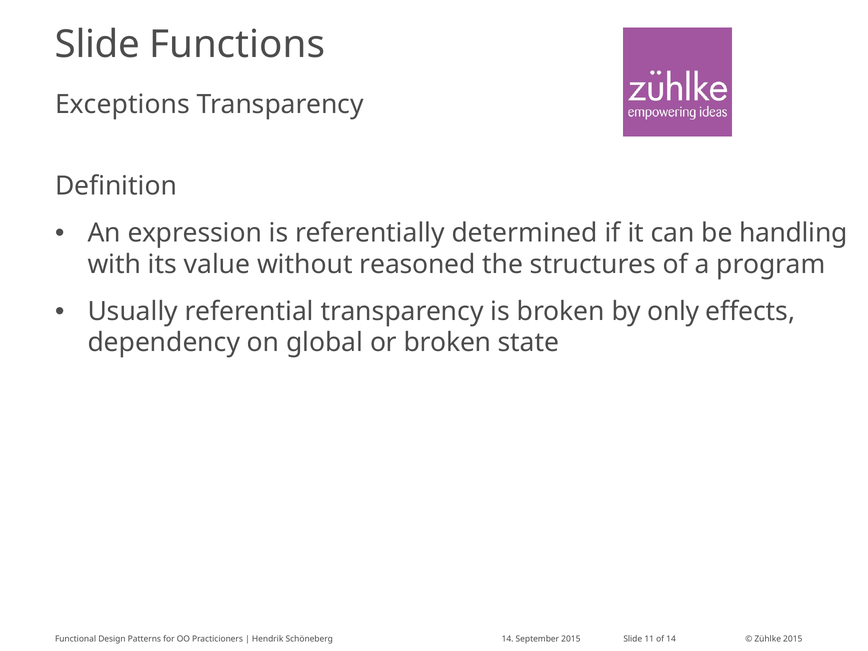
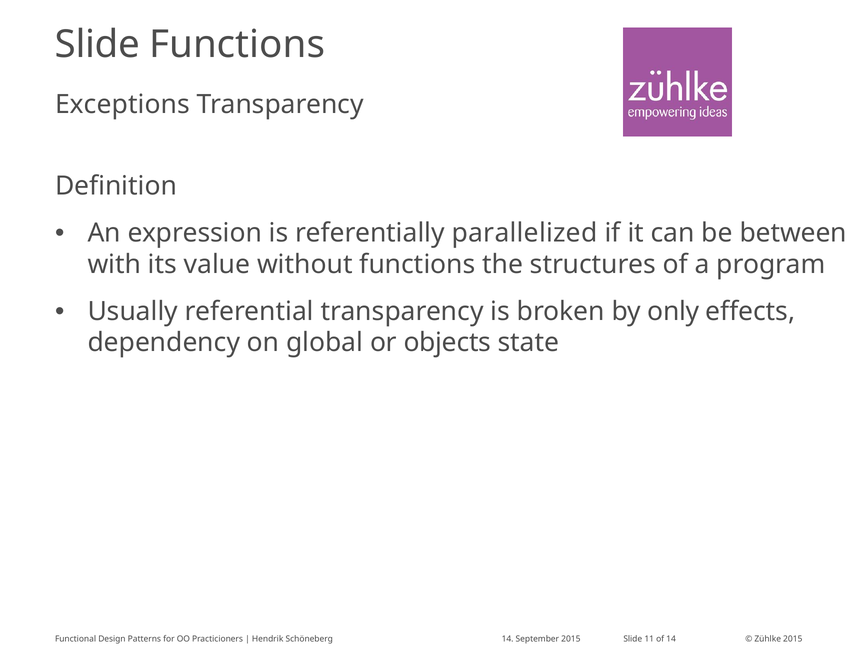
determined: determined -> parallelized
handling: handling -> between
without reasoned: reasoned -> functions
or broken: broken -> objects
